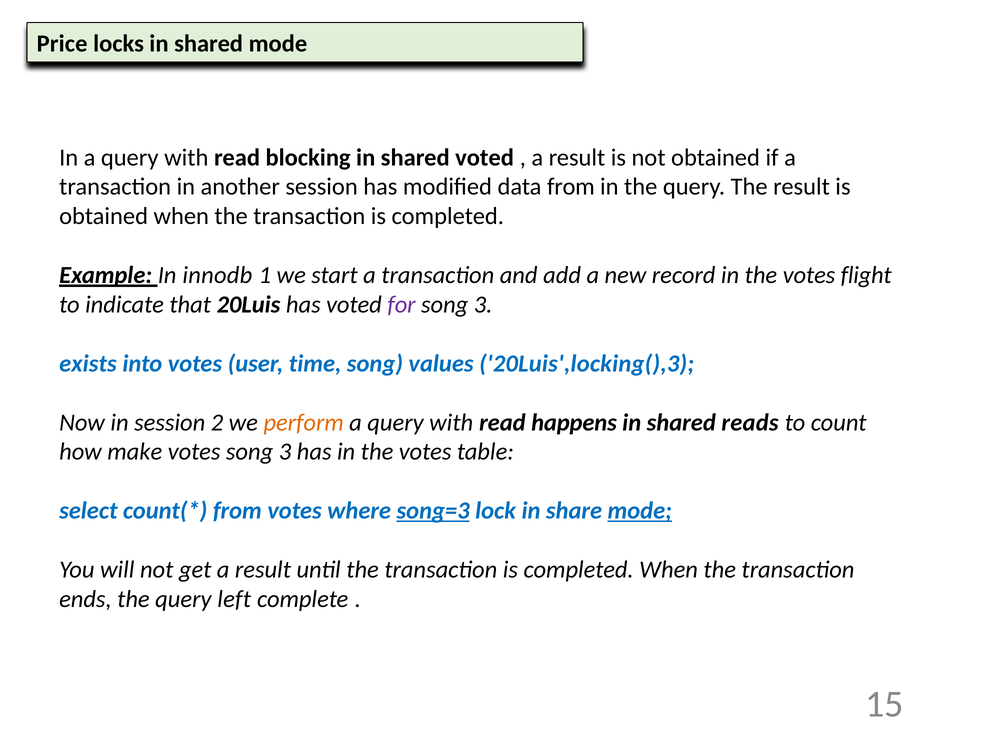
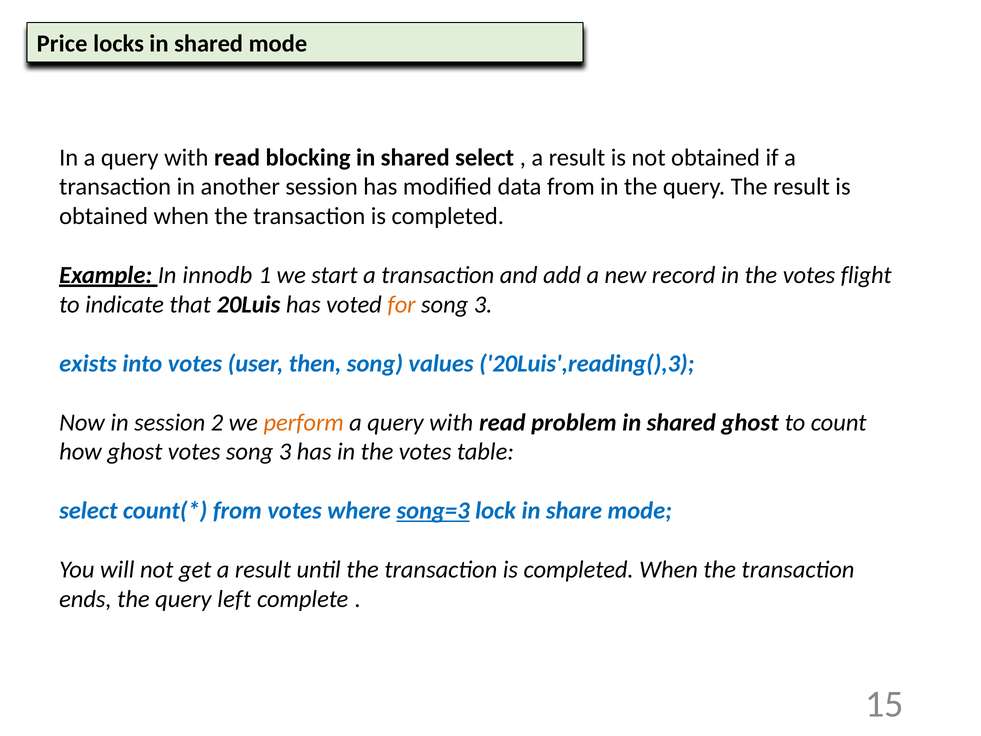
shared voted: voted -> select
for colour: purple -> orange
time: time -> then
20Luis',locking(),3: 20Luis',locking(),3 -> 20Luis',reading(),3
happens: happens -> problem
shared reads: reads -> ghost
how make: make -> ghost
mode at (640, 511) underline: present -> none
